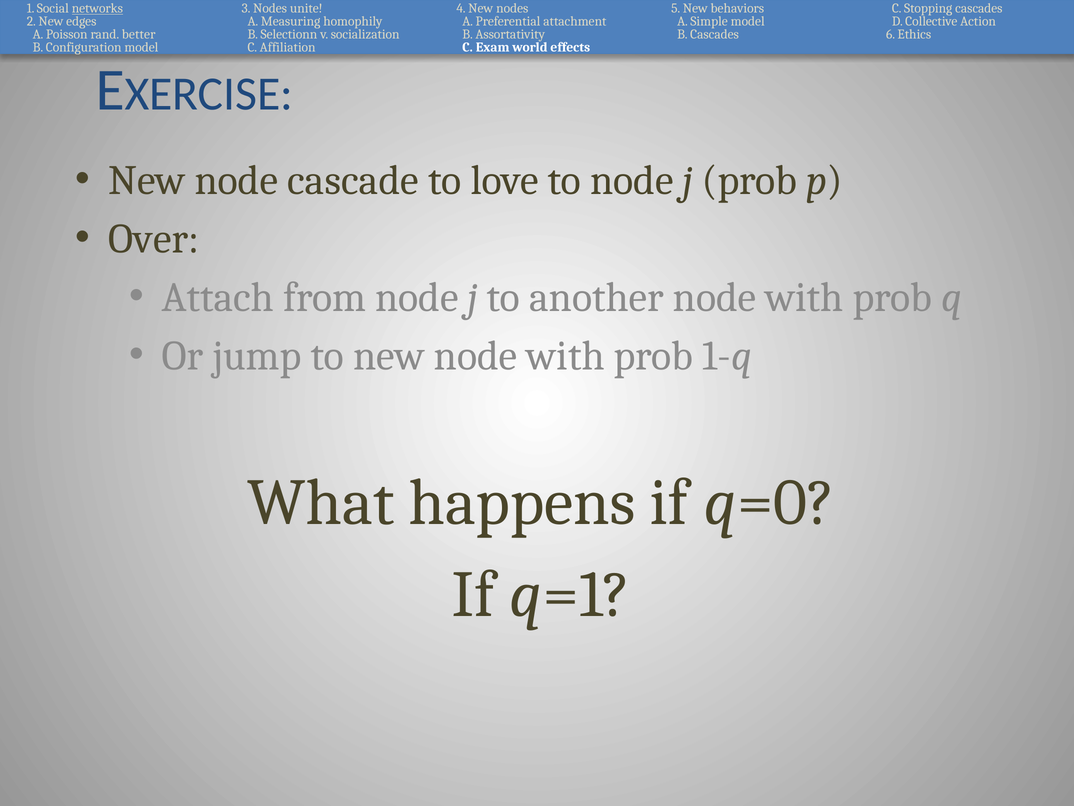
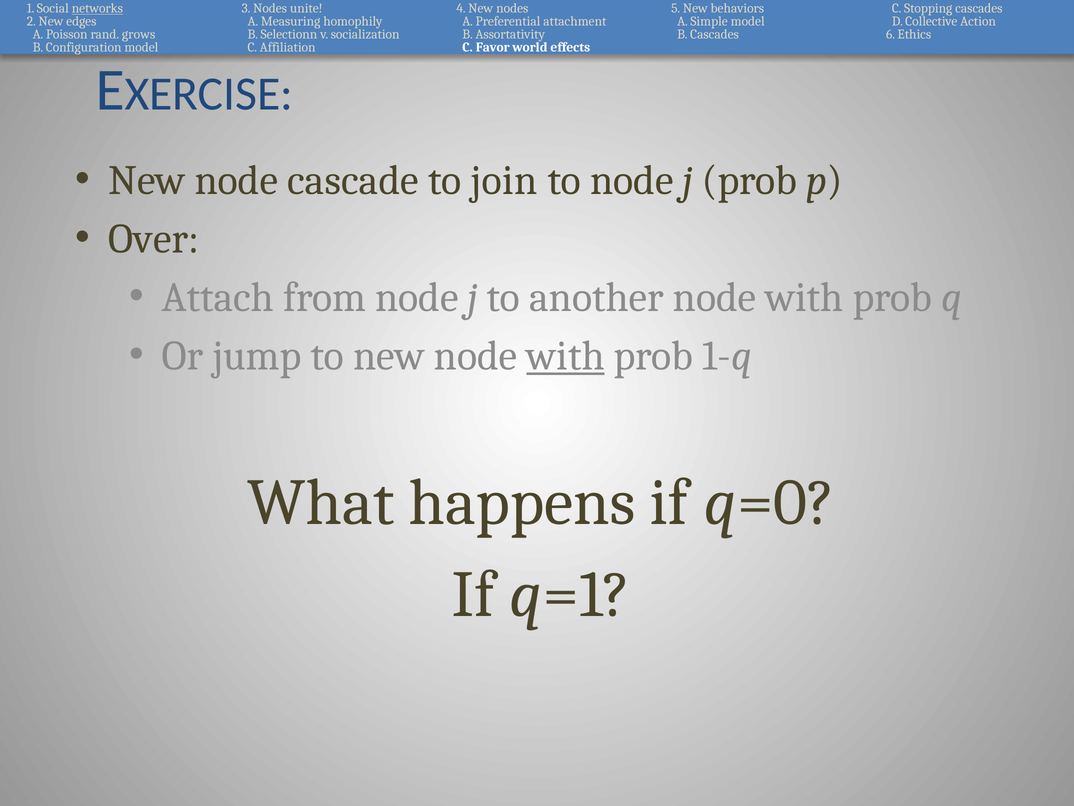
better: better -> grows
Exam: Exam -> Favor
love: love -> join
with at (566, 356) underline: none -> present
